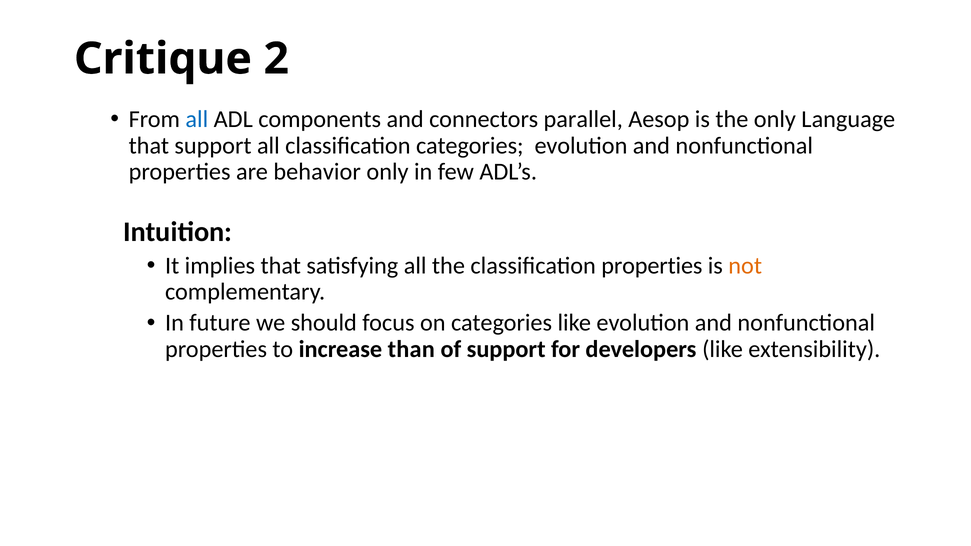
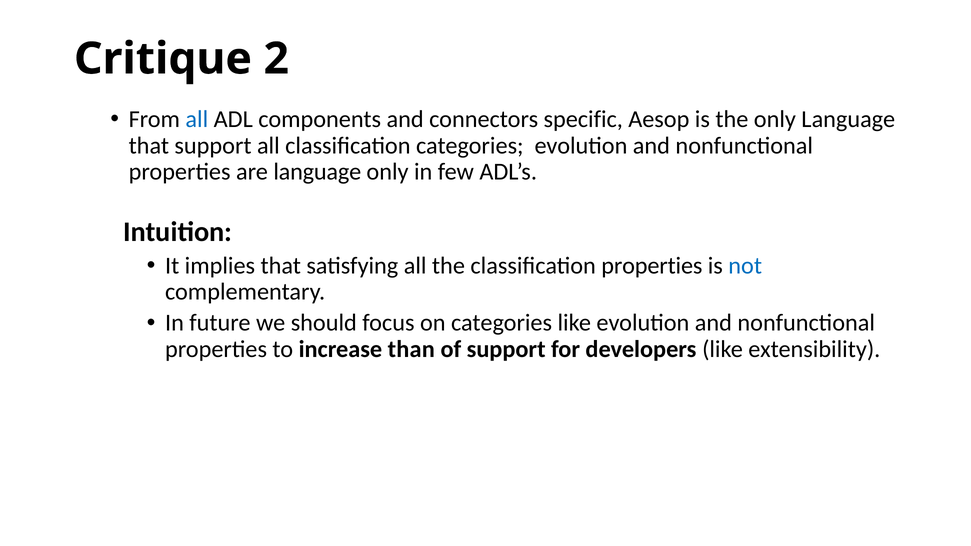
parallel: parallel -> specific
are behavior: behavior -> language
not colour: orange -> blue
